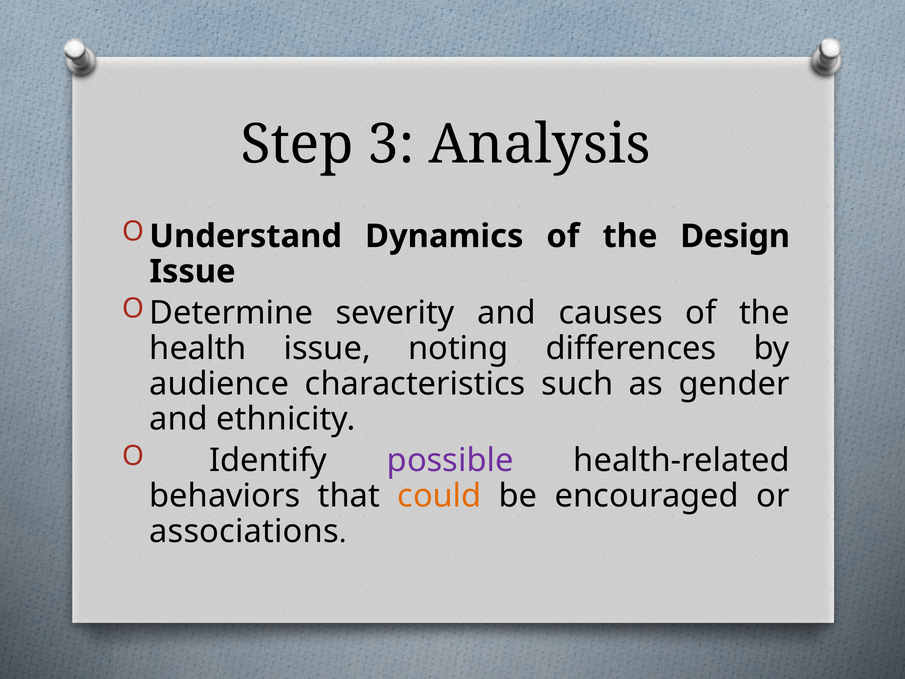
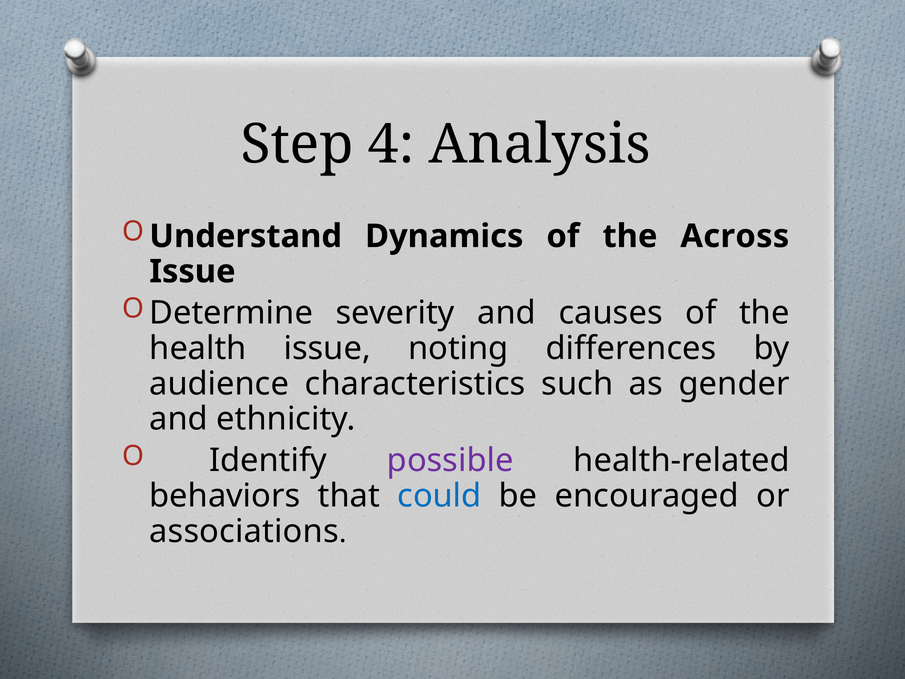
3: 3 -> 4
Design: Design -> Across
could colour: orange -> blue
